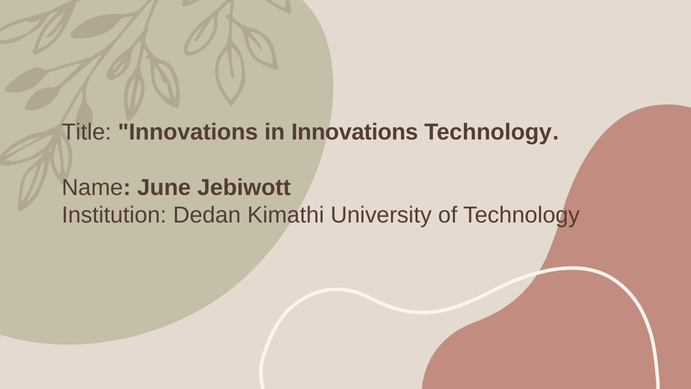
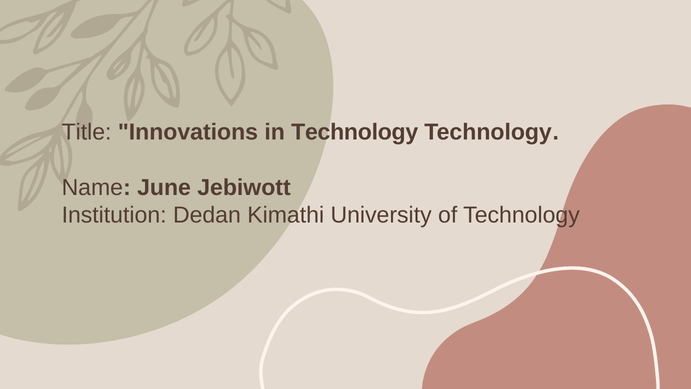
in Innovations: Innovations -> Technology
